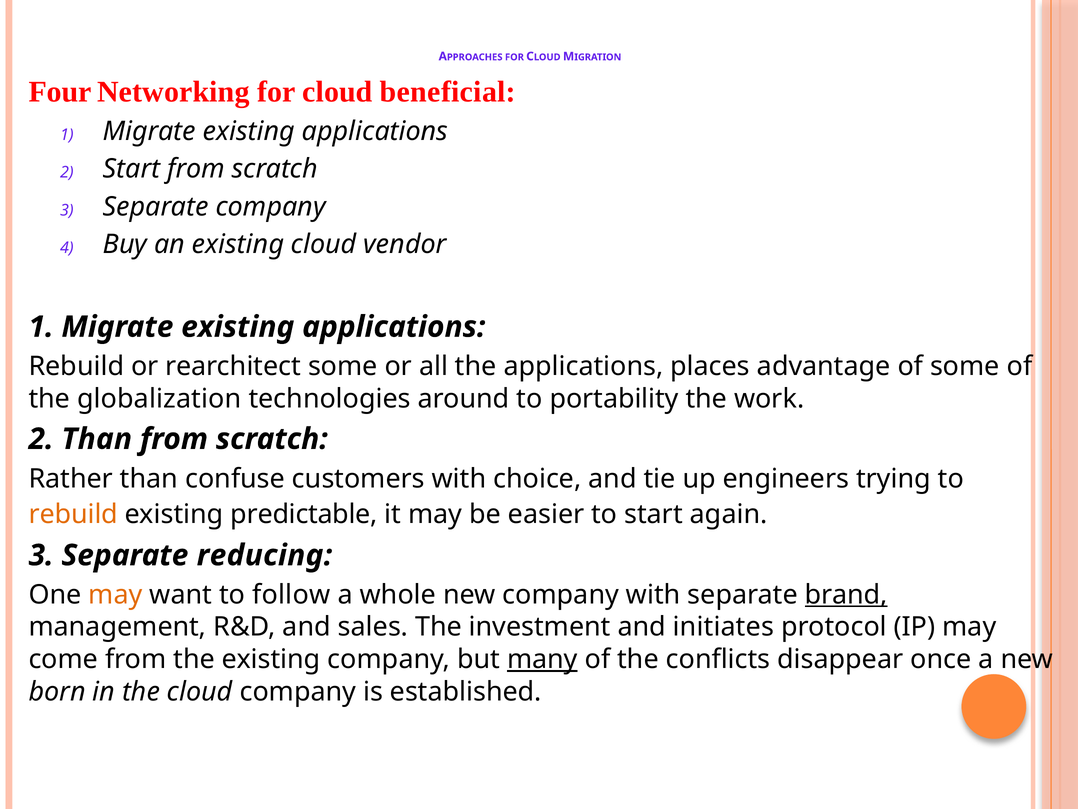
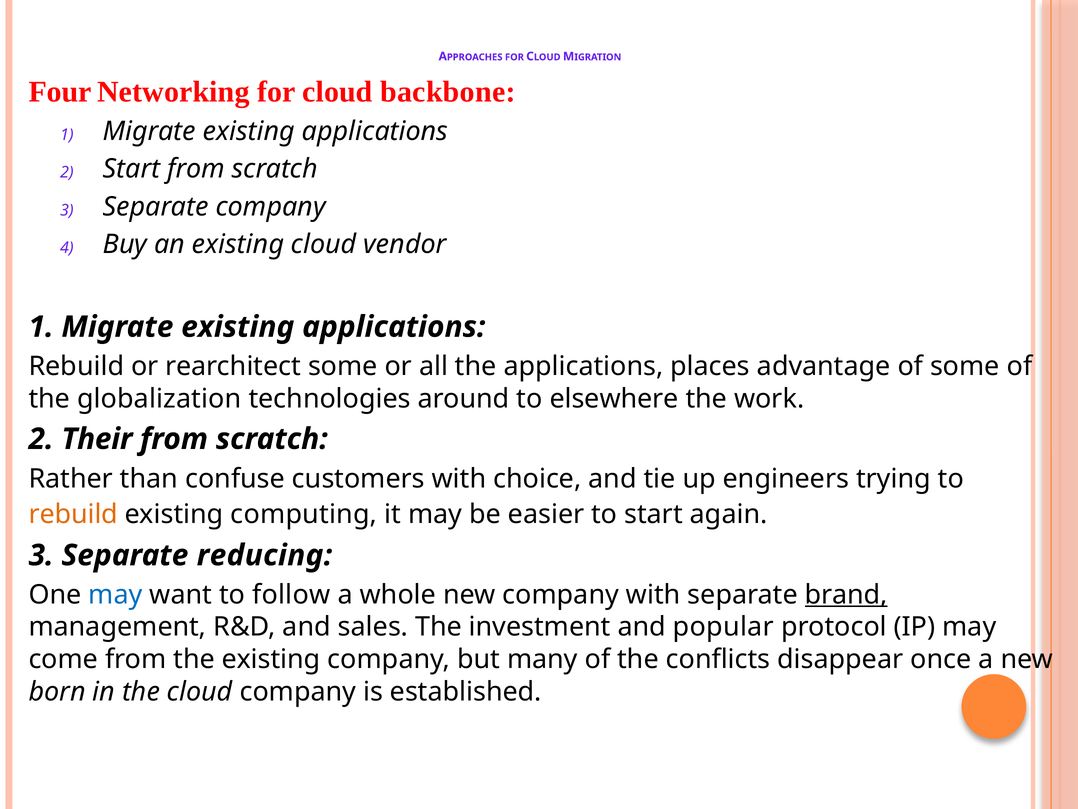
beneficial: beneficial -> backbone
portability: portability -> elsewhere
2 Than: Than -> Their
predictable: predictable -> computing
may at (115, 594) colour: orange -> blue
initiates: initiates -> popular
many underline: present -> none
